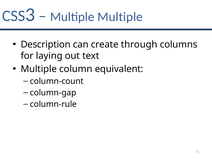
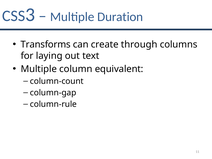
Multiple Multiple: Multiple -> Duration
Description: Description -> Transforms
